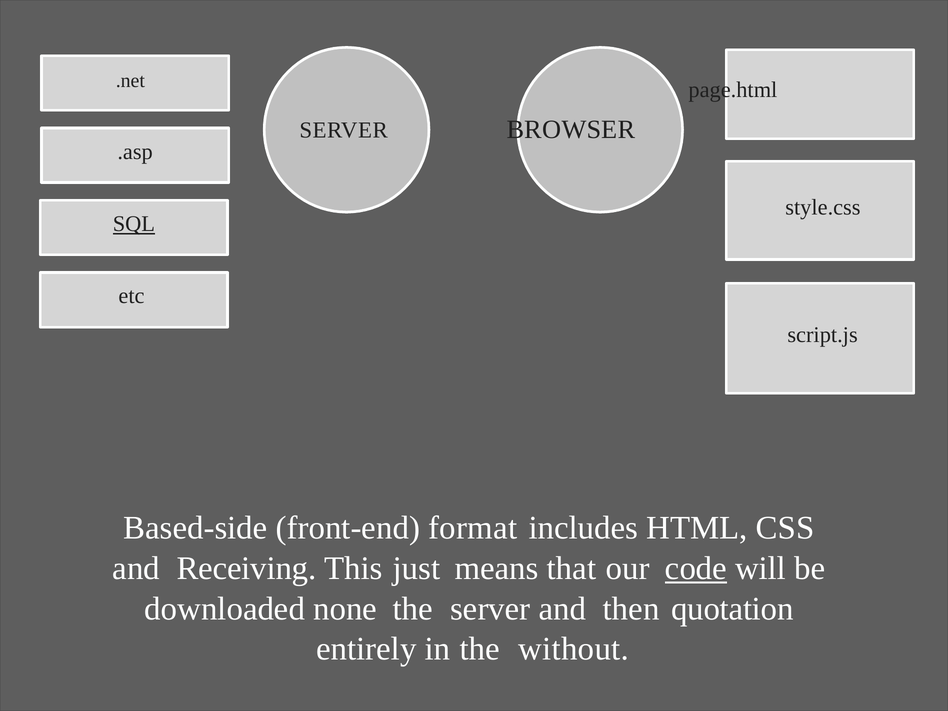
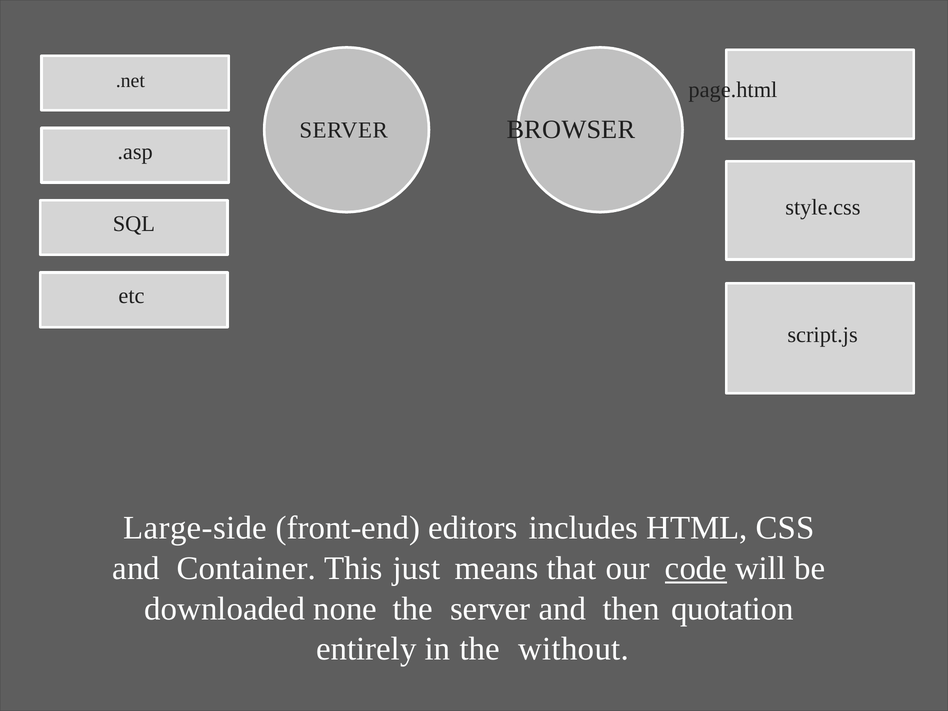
SQL underline: present -> none
Based-side: Based-side -> Large-side
format: format -> editors
Receiving: Receiving -> Container
